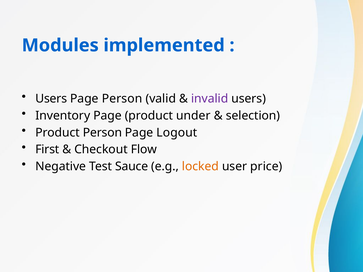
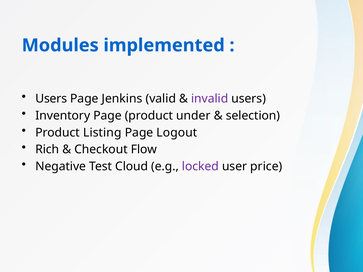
Page Person: Person -> Jenkins
Product Person: Person -> Listing
First: First -> Rich
Sauce: Sauce -> Cloud
locked colour: orange -> purple
